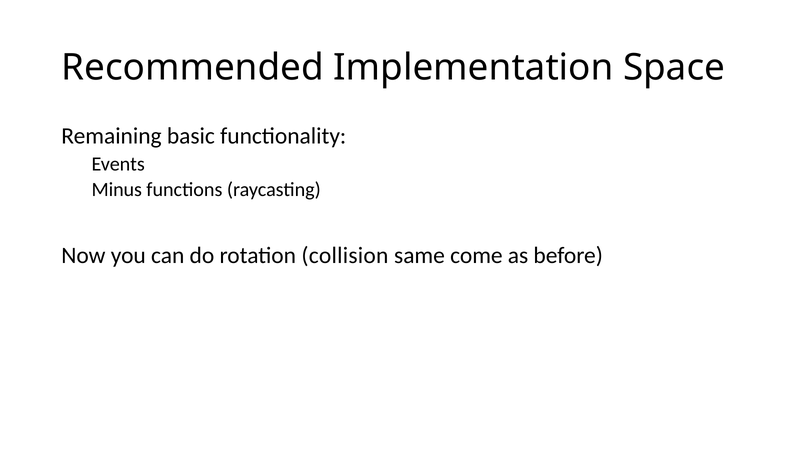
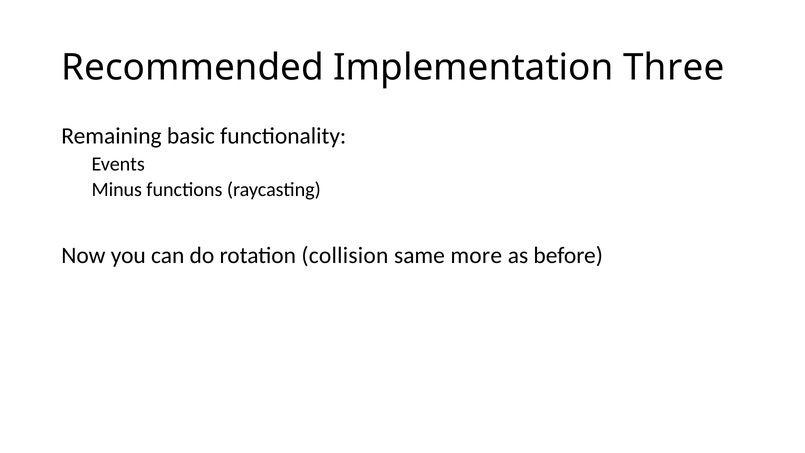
Space: Space -> Three
come: come -> more
